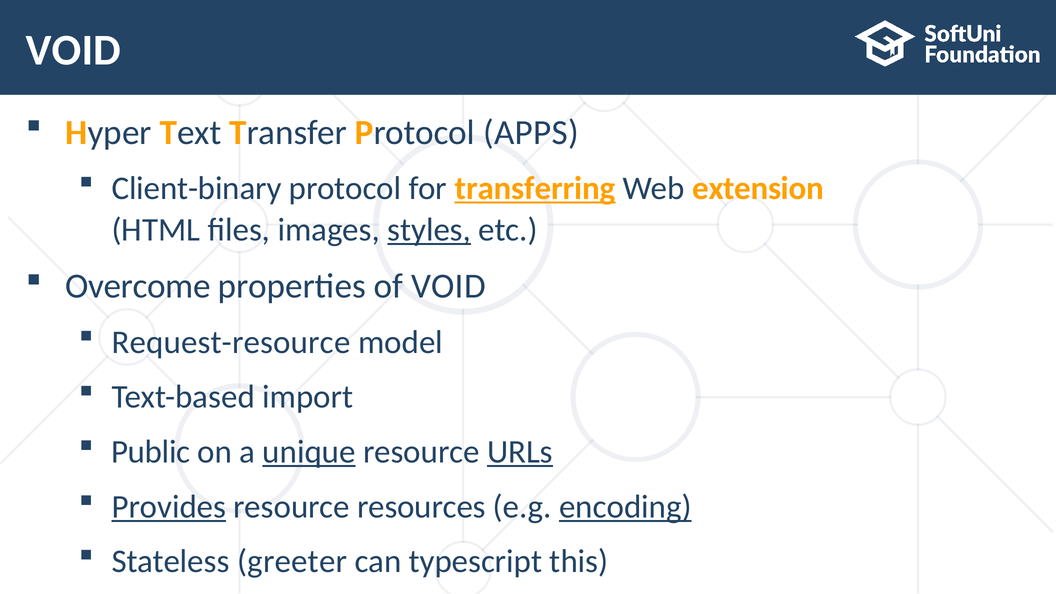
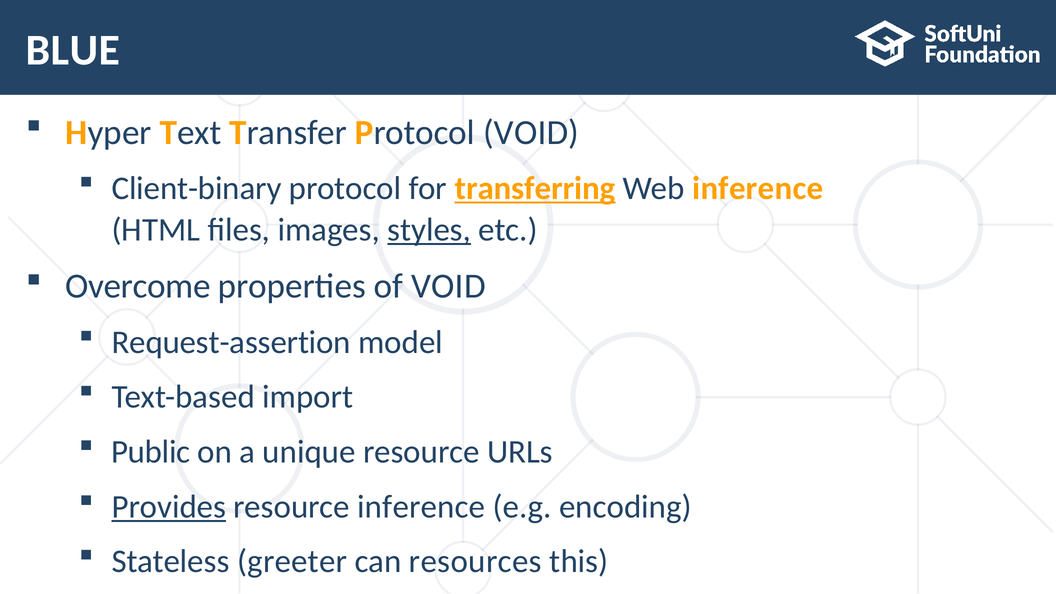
VOID at (73, 50): VOID -> BLUE
Protocol APPS: APPS -> VOID
Web extension: extension -> inference
Request-resource: Request-resource -> Request-assertion
unique underline: present -> none
URLs underline: present -> none
resource resources: resources -> inference
encoding underline: present -> none
typescript: typescript -> resources
